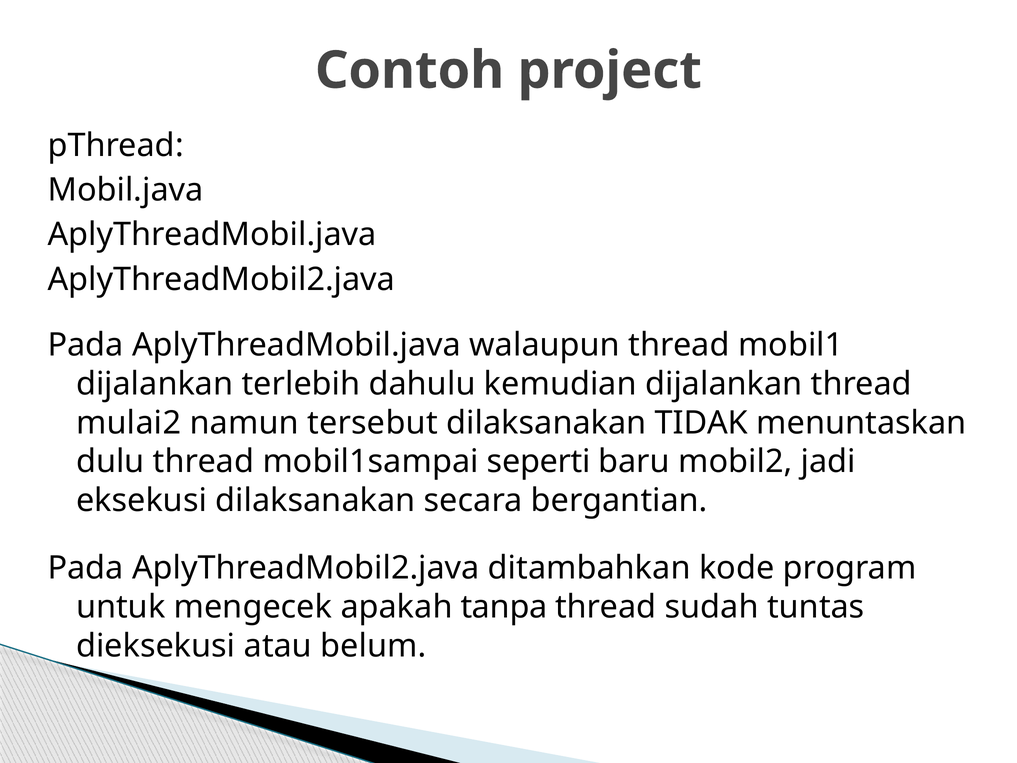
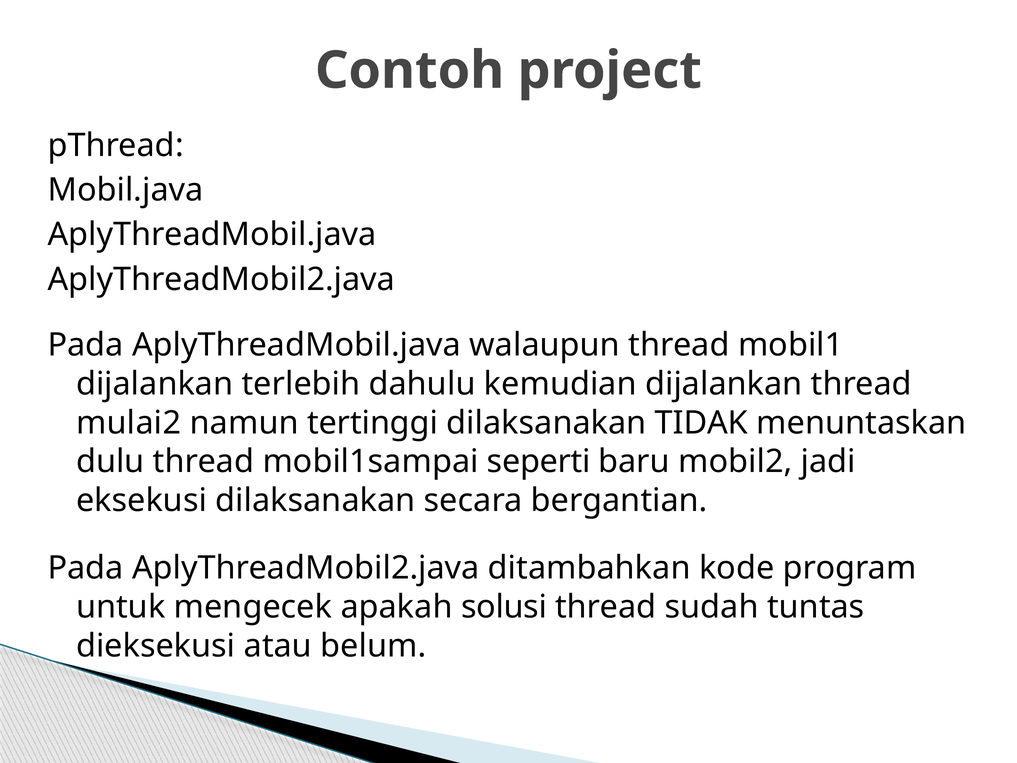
tersebut: tersebut -> tertinggi
tanpa: tanpa -> solusi
